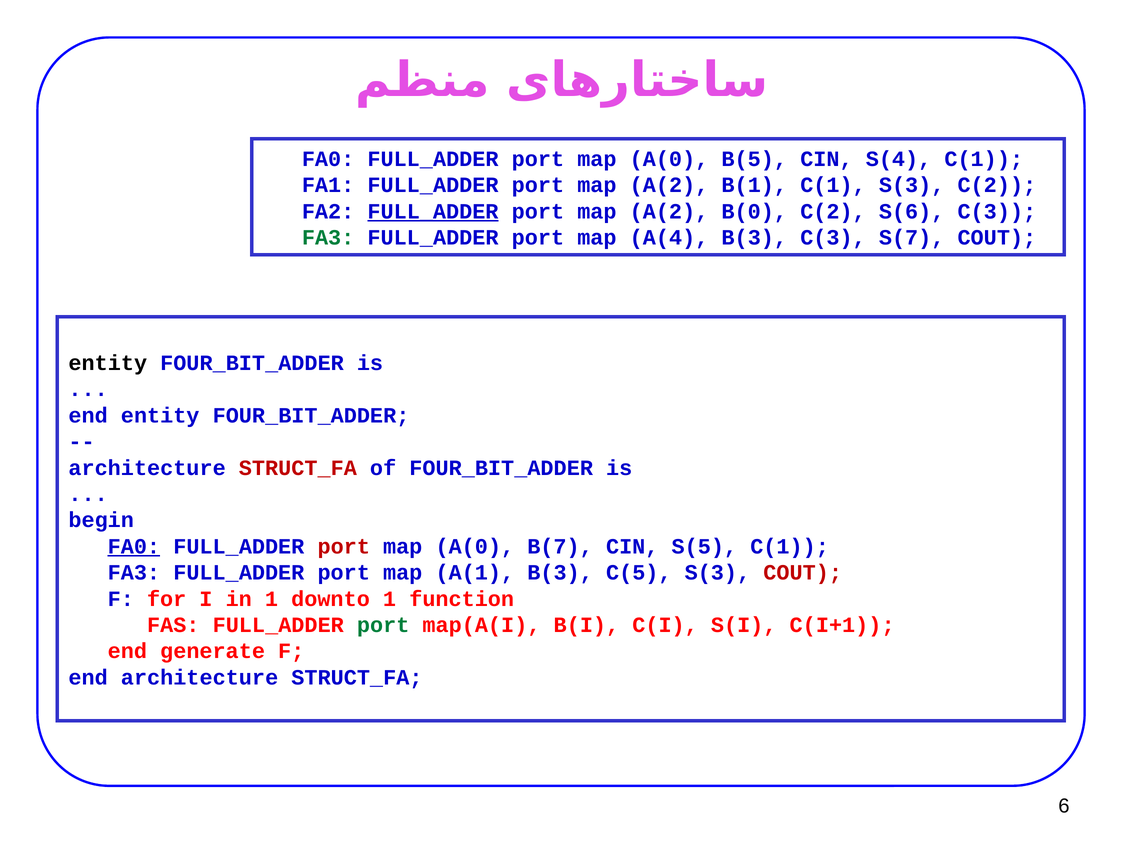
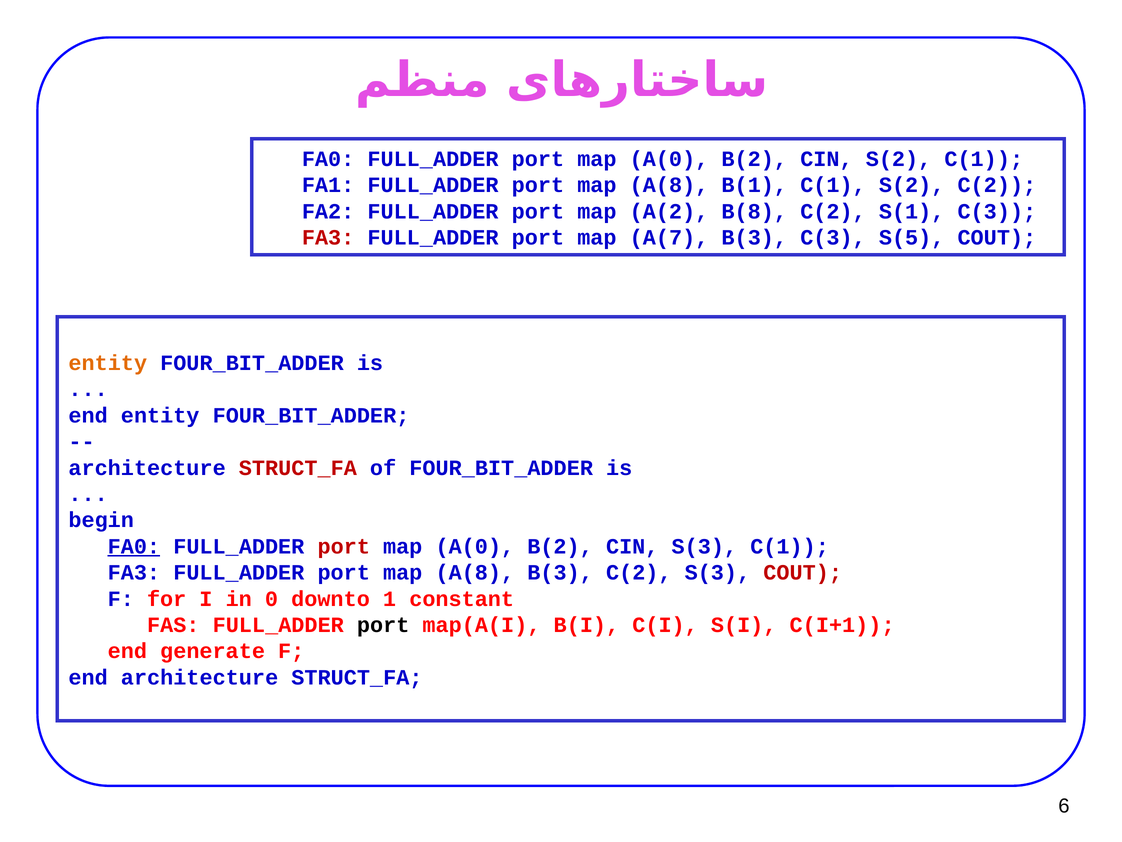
B(5 at (754, 159): B(5 -> B(2
CIN S(4: S(4 -> S(2
A(2 at (669, 185): A(2 -> A(8
C(1 S(3: S(3 -> S(2
FULL_ADDER at (433, 211) underline: present -> none
B(0: B(0 -> B(8
S(6: S(6 -> S(1
FA3 at (328, 237) colour: green -> red
A(4: A(4 -> A(7
S(7: S(7 -> S(5
entity at (108, 363) colour: black -> orange
B(7 at (560, 546): B(7 -> B(2
CIN S(5: S(5 -> S(3
A(1 at (475, 572): A(1 -> A(8
B(3 C(5: C(5 -> C(2
in 1: 1 -> 0
function: function -> constant
port at (383, 625) colour: green -> black
